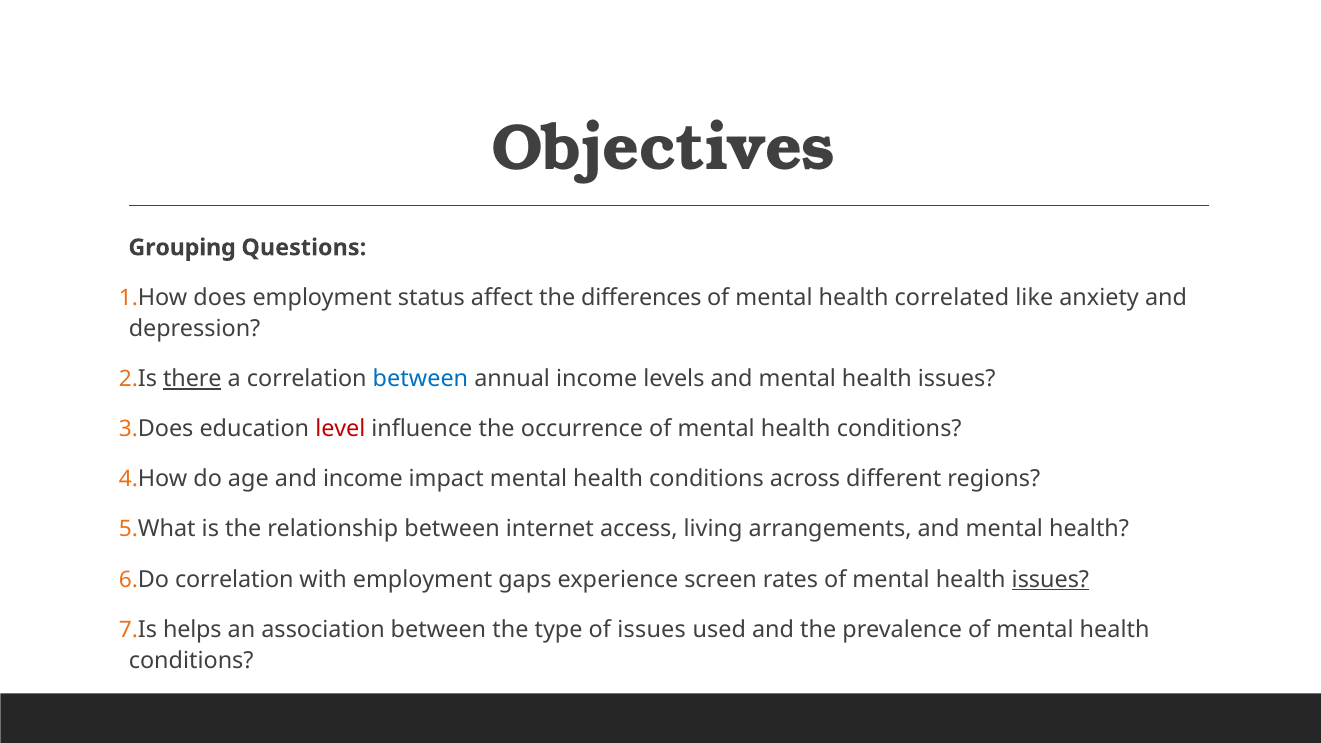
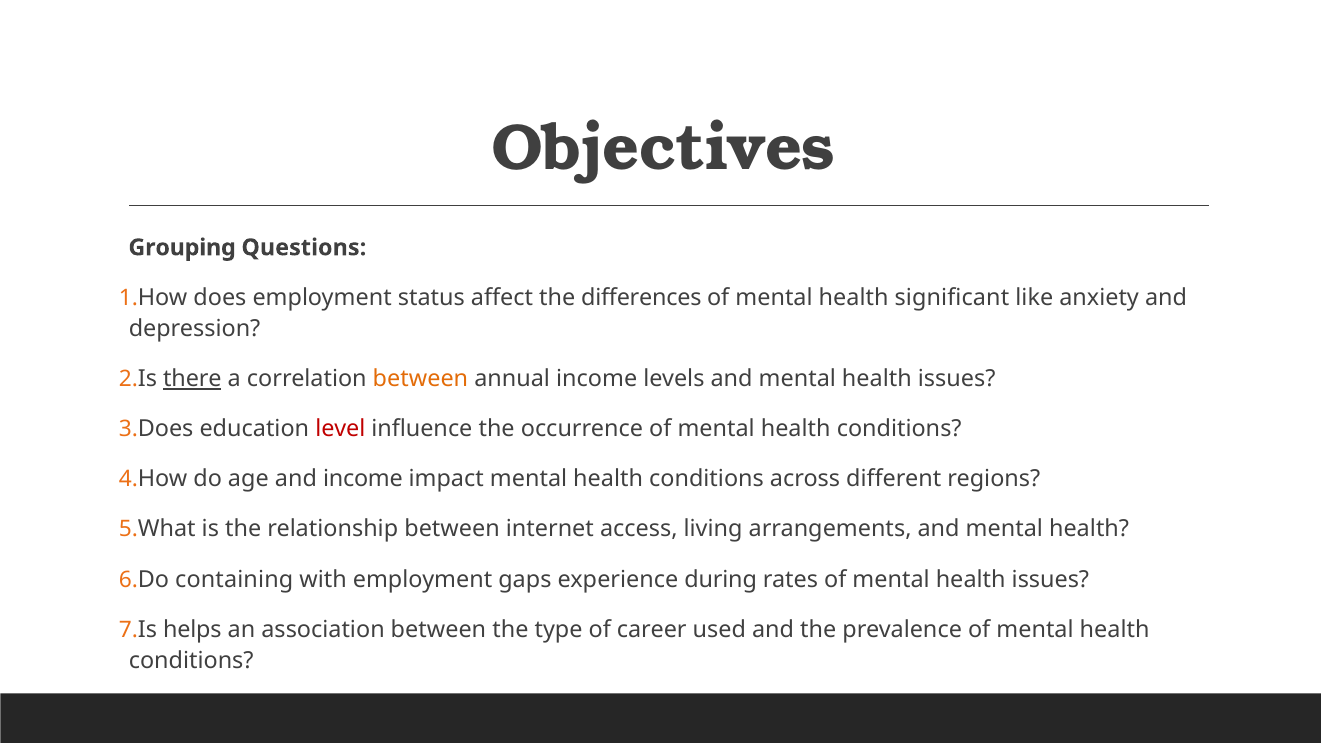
correlated: correlated -> significant
between at (420, 379) colour: blue -> orange
correlation at (234, 579): correlation -> containing
screen: screen -> during
issues at (1050, 579) underline: present -> none
of issues: issues -> career
